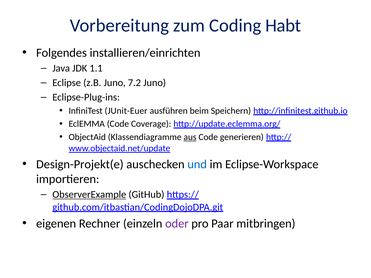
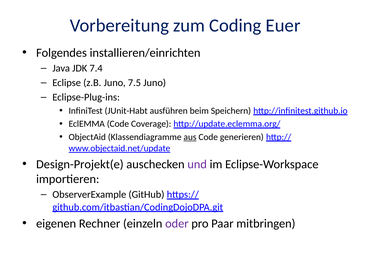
Habt: Habt -> Euer
1.1: 1.1 -> 7.4
7.2: 7.2 -> 7.5
JUnit-Euer: JUnit-Euer -> JUnit-Habt
und colour: blue -> purple
ObserverExample underline: present -> none
